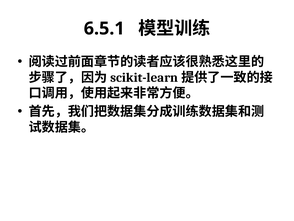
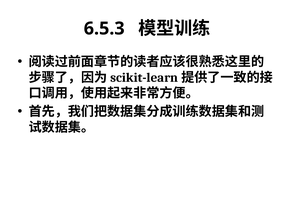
6.5.1: 6.5.1 -> 6.5.3
